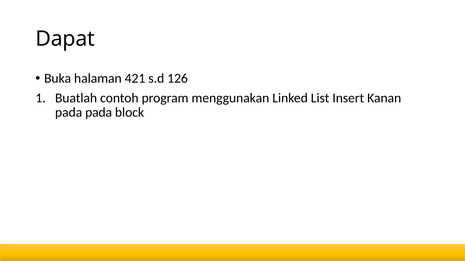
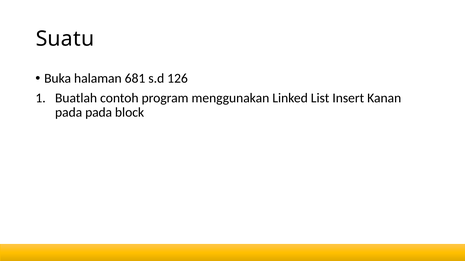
Dapat: Dapat -> Suatu
421: 421 -> 681
